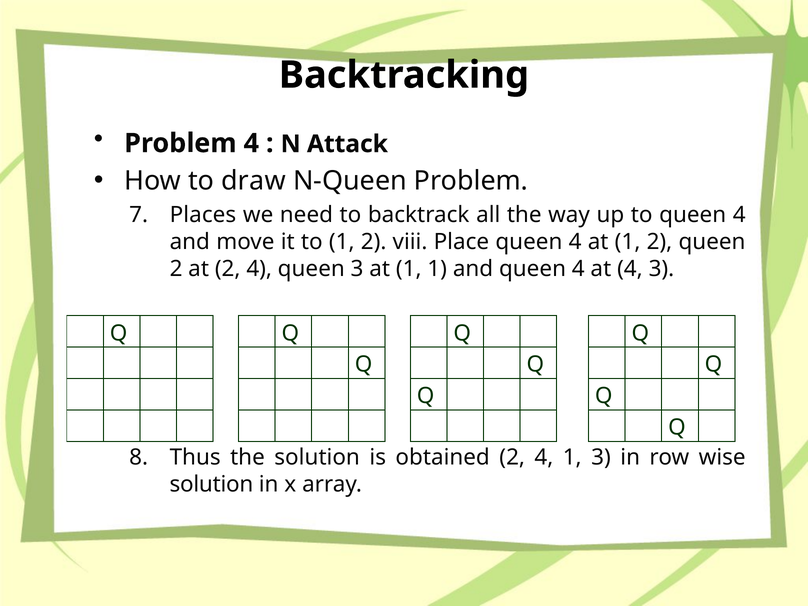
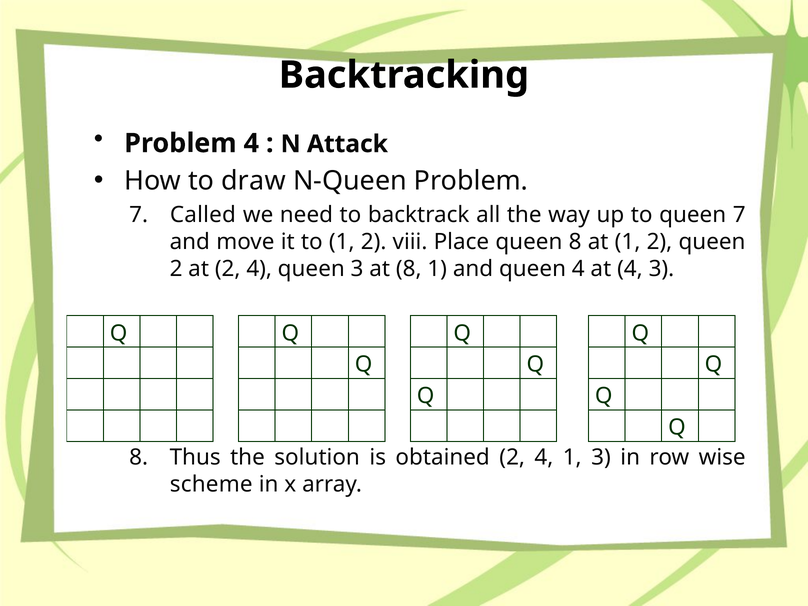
Places: Places -> Called
to queen 4: 4 -> 7
Place queen 4: 4 -> 8
3 at 1: 1 -> 8
solution at (211, 484): solution -> scheme
